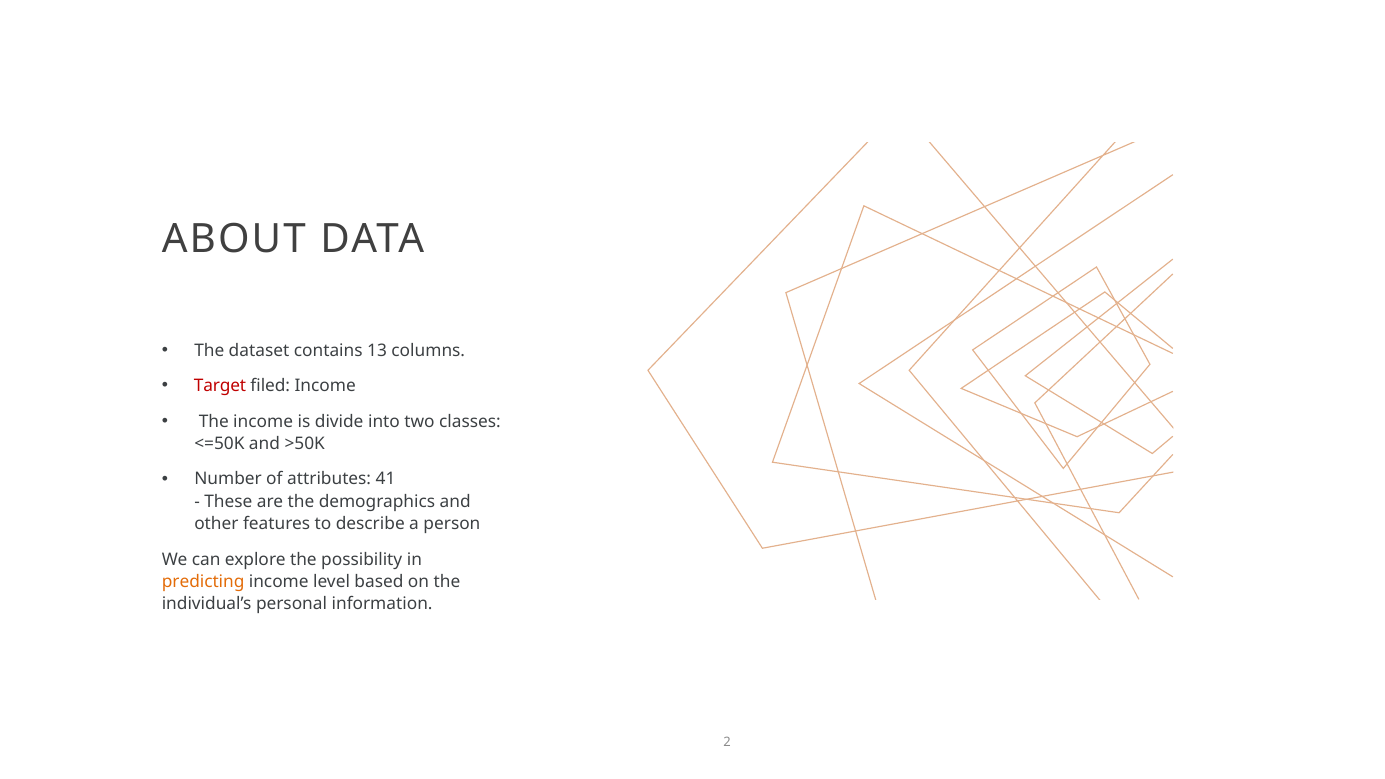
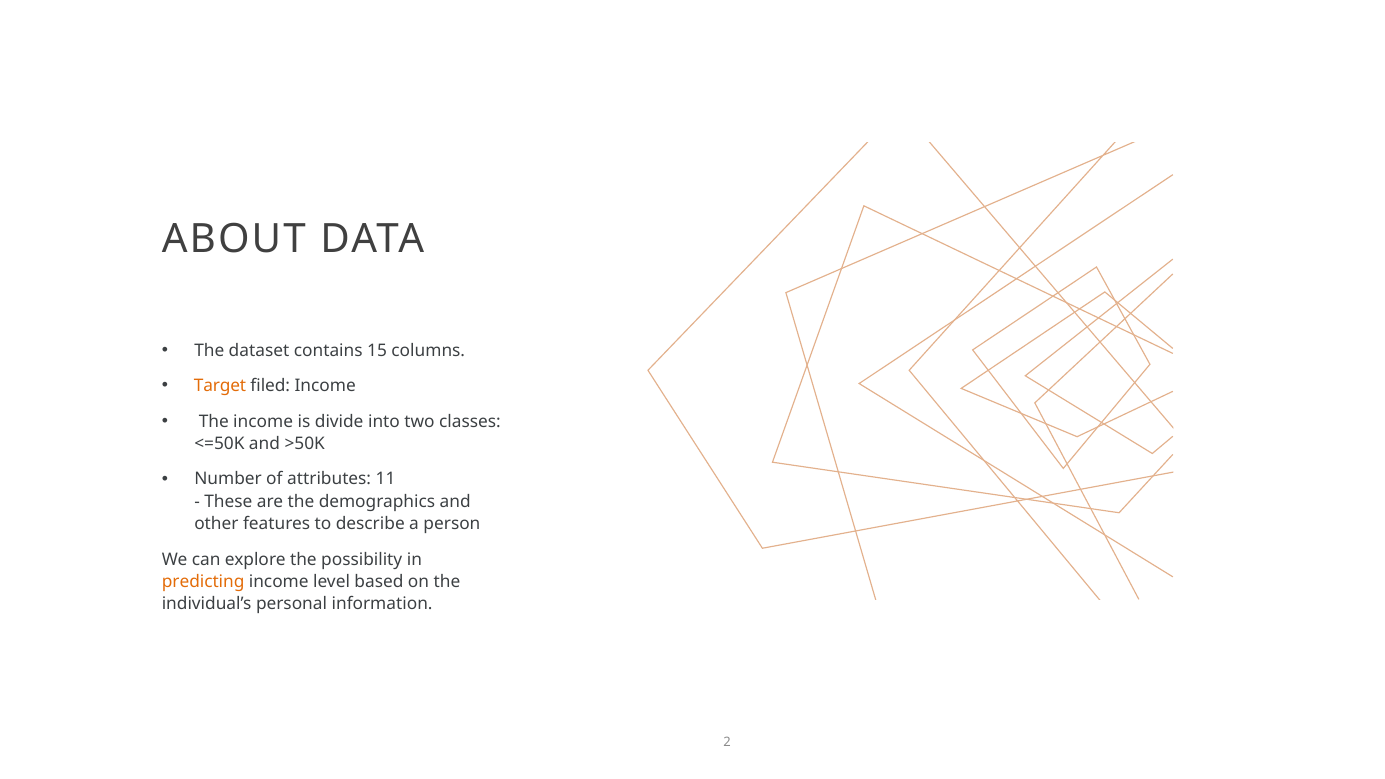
13: 13 -> 15
Target colour: red -> orange
41: 41 -> 11
